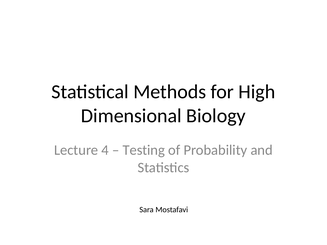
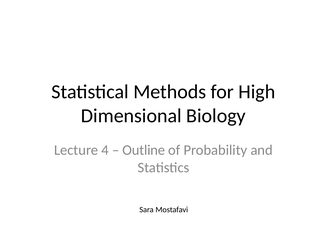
Testing: Testing -> Outline
